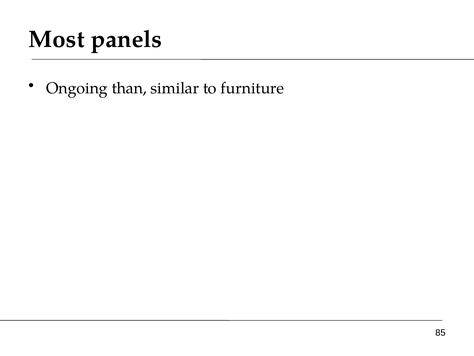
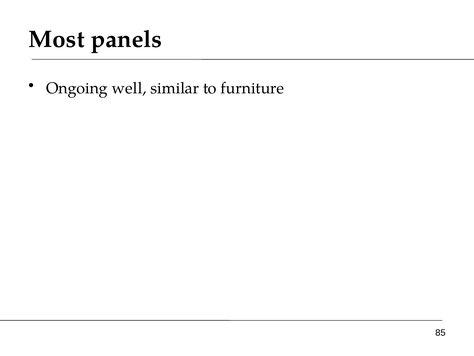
than: than -> well
